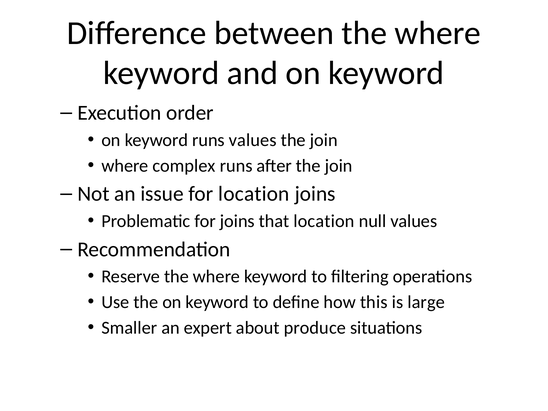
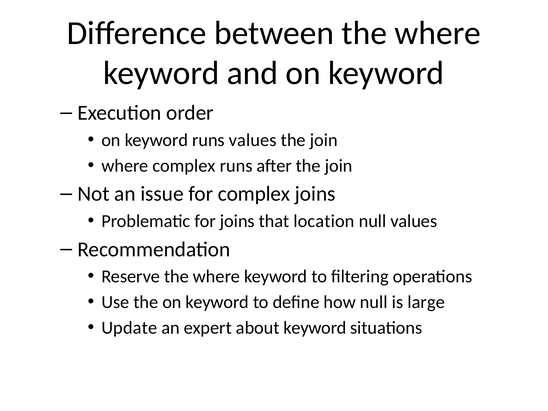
for location: location -> complex
how this: this -> null
Smaller: Smaller -> Update
about produce: produce -> keyword
